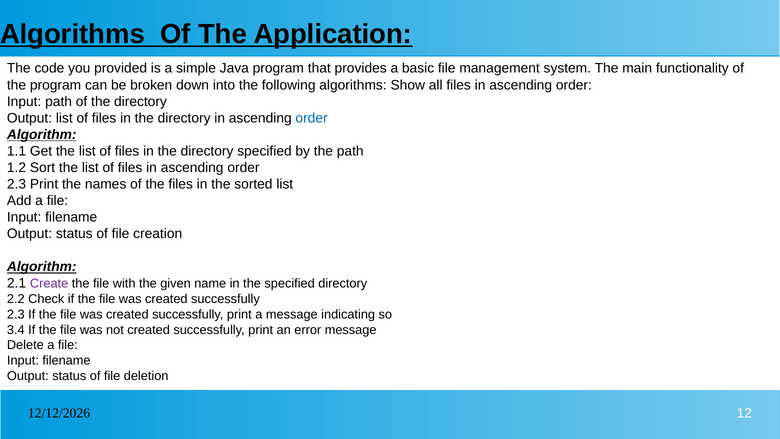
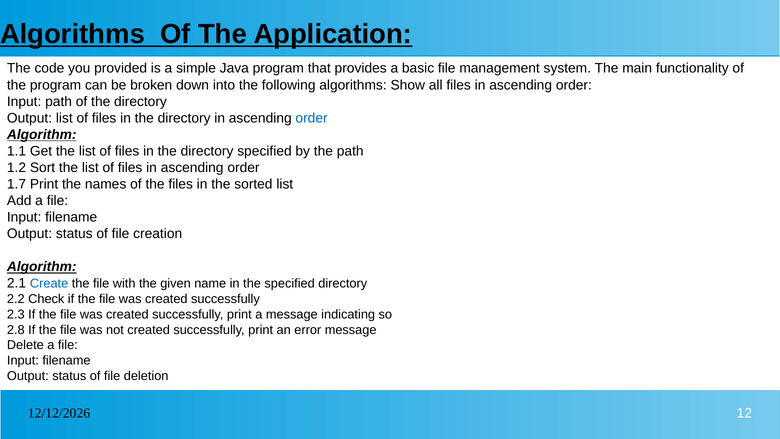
2.3 at (17, 184): 2.3 -> 1.7
Create colour: purple -> blue
3.4: 3.4 -> 2.8
